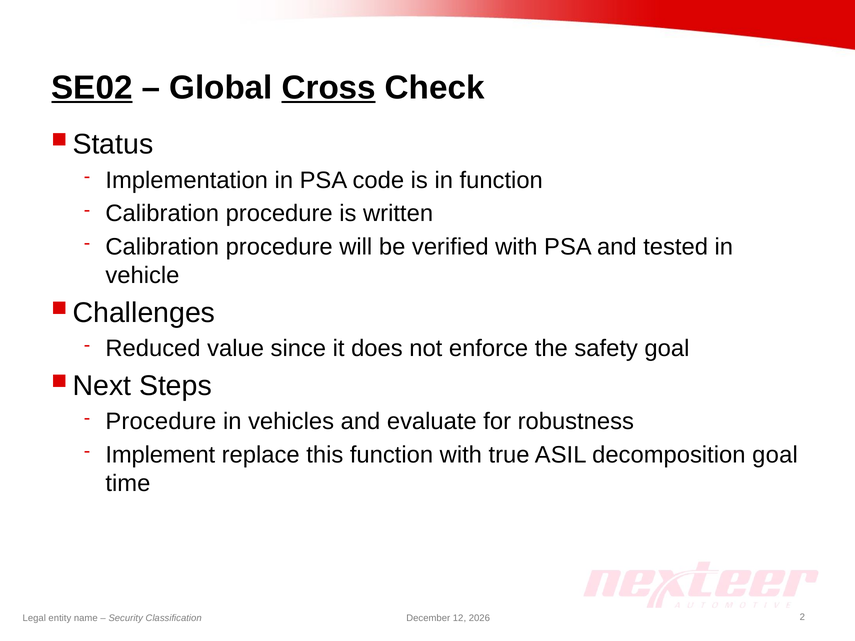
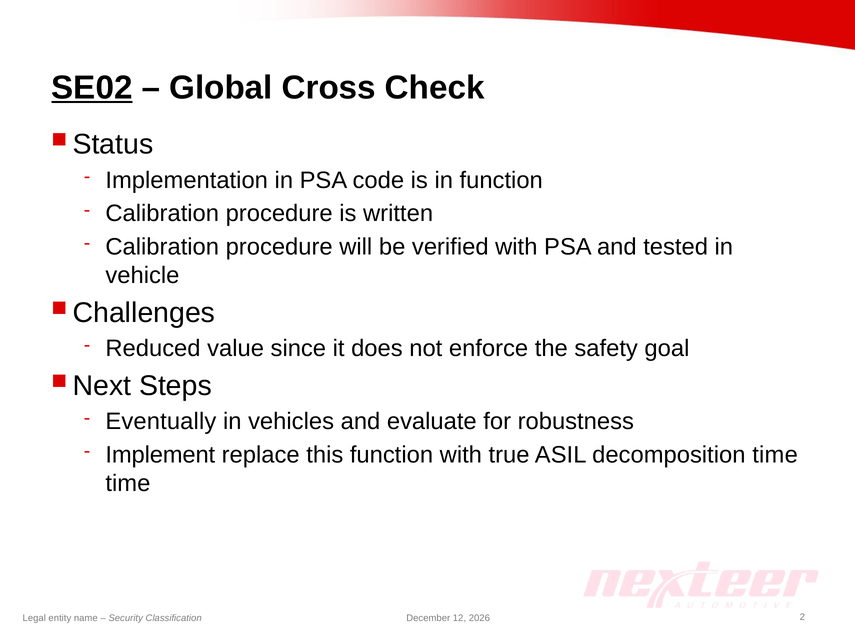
Cross underline: present -> none
Procedure at (161, 422): Procedure -> Eventually
decomposition goal: goal -> time
